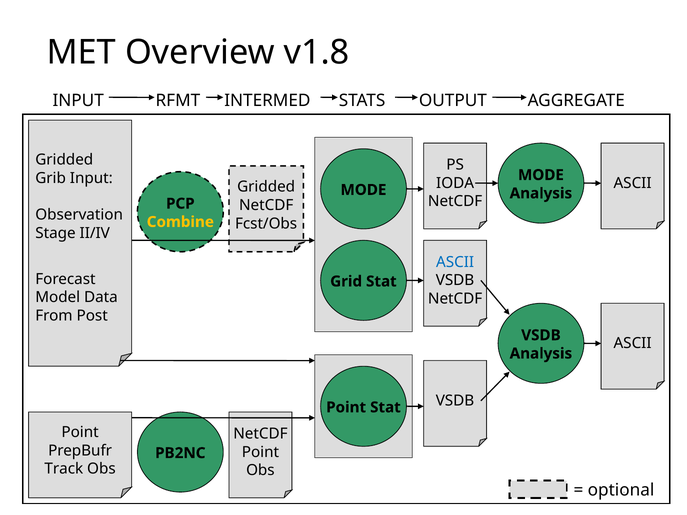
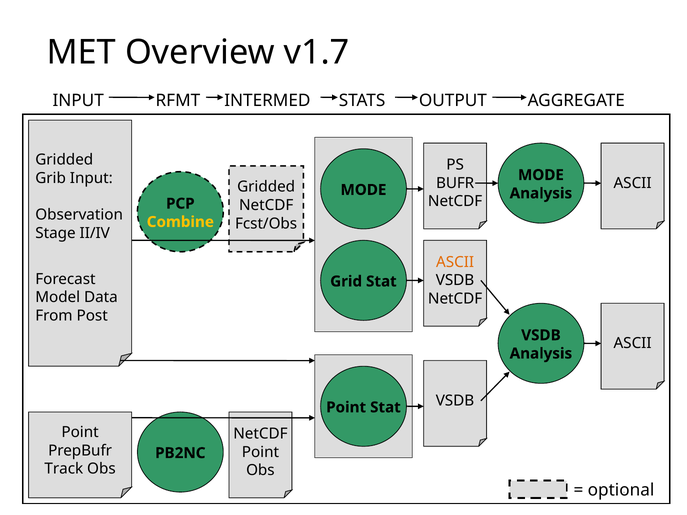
v1.8: v1.8 -> v1.7
IODA: IODA -> BUFR
ASCII at (455, 262) colour: blue -> orange
